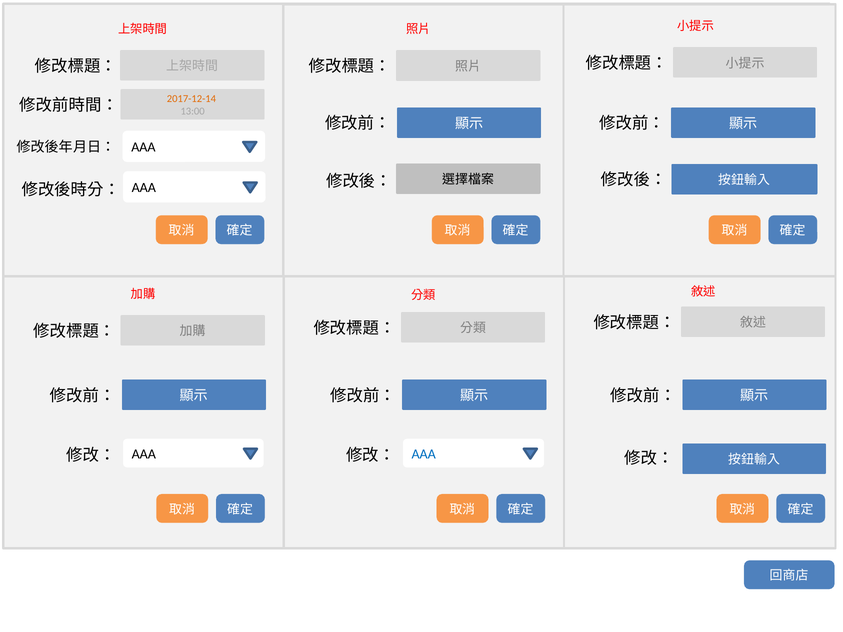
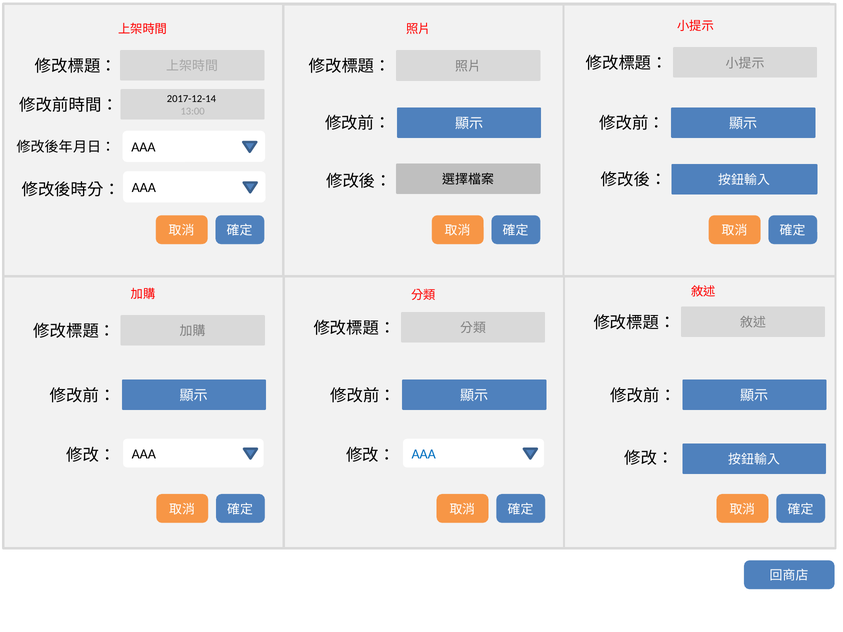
2017-12-14 colour: orange -> black
